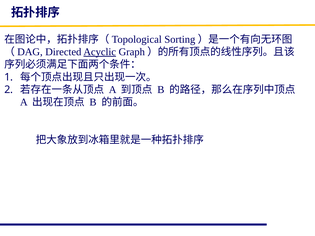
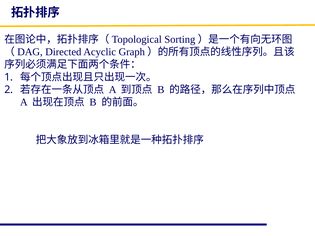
Acyclic underline: present -> none
